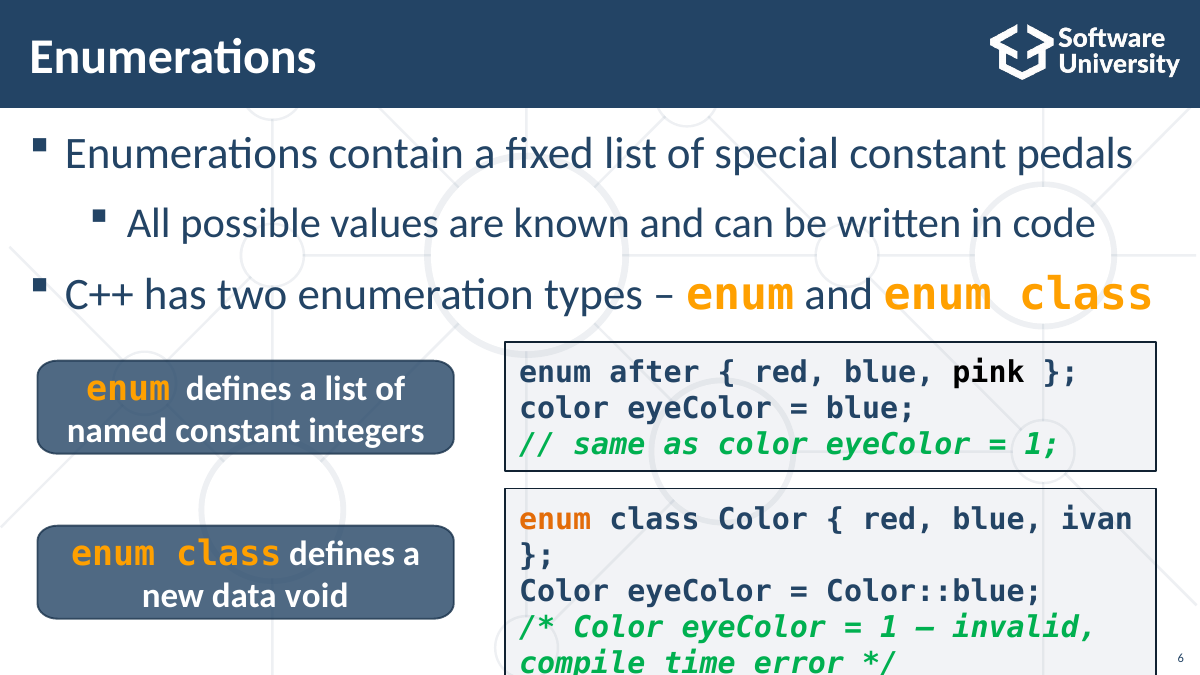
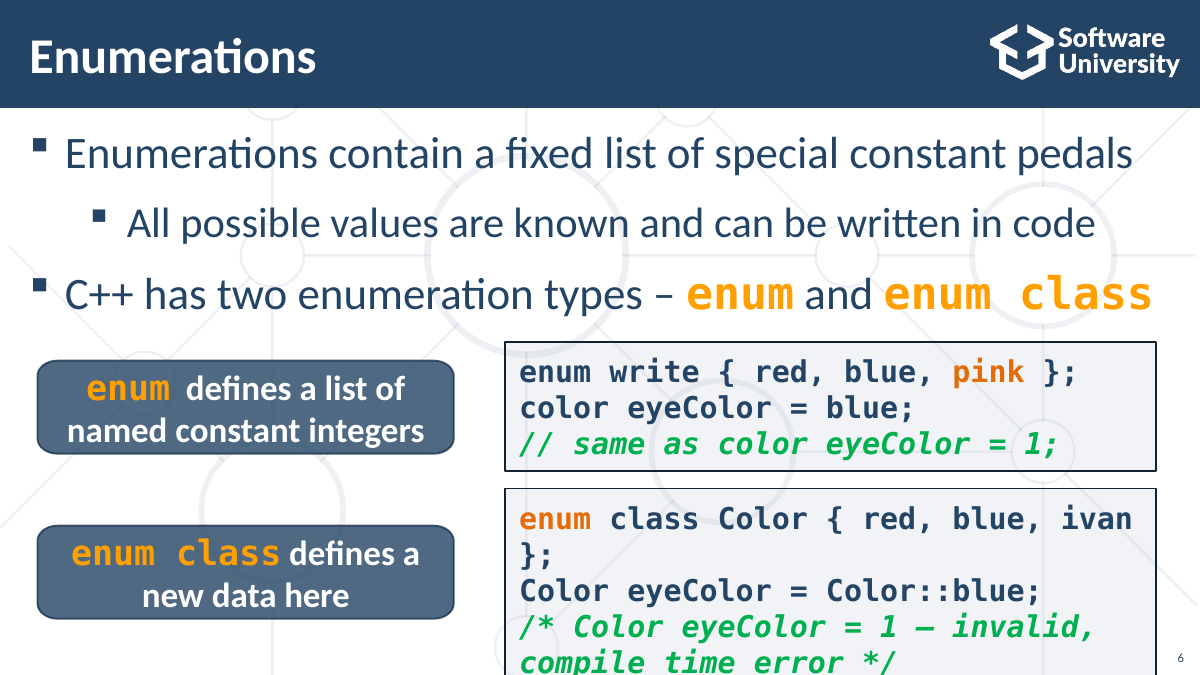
after: after -> write
pink colour: black -> orange
void: void -> here
